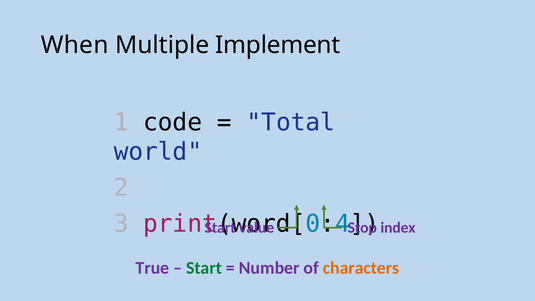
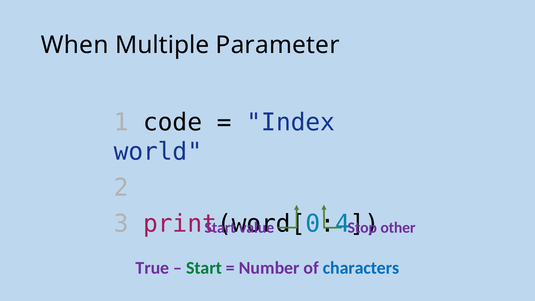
Implement: Implement -> Parameter
Total: Total -> Index
index: index -> other
characters colour: orange -> blue
